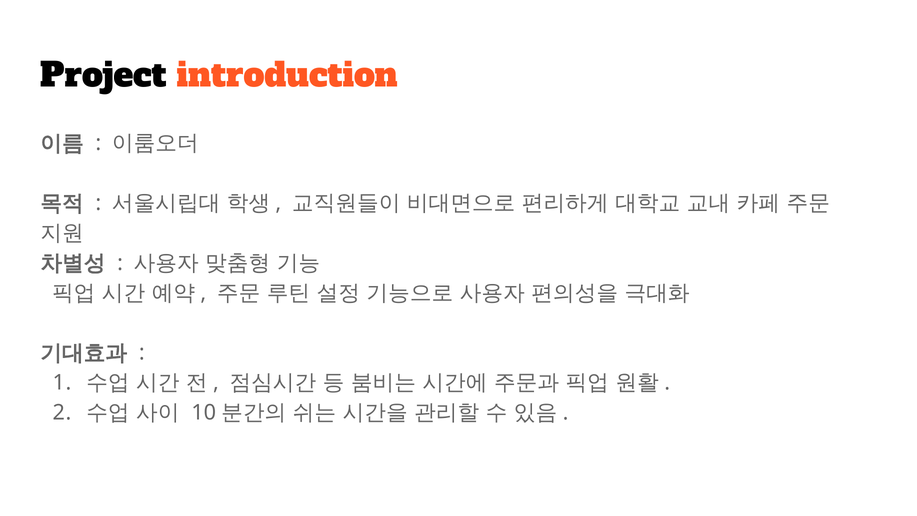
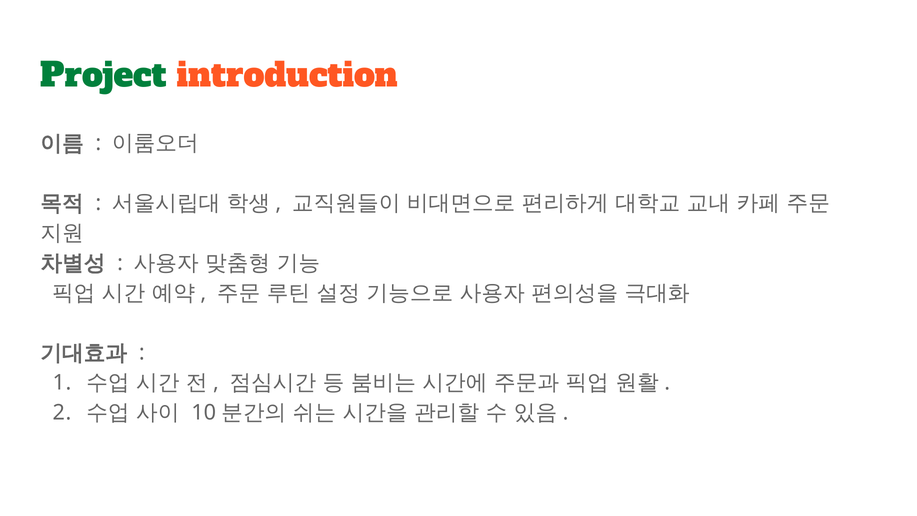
Project colour: black -> green
